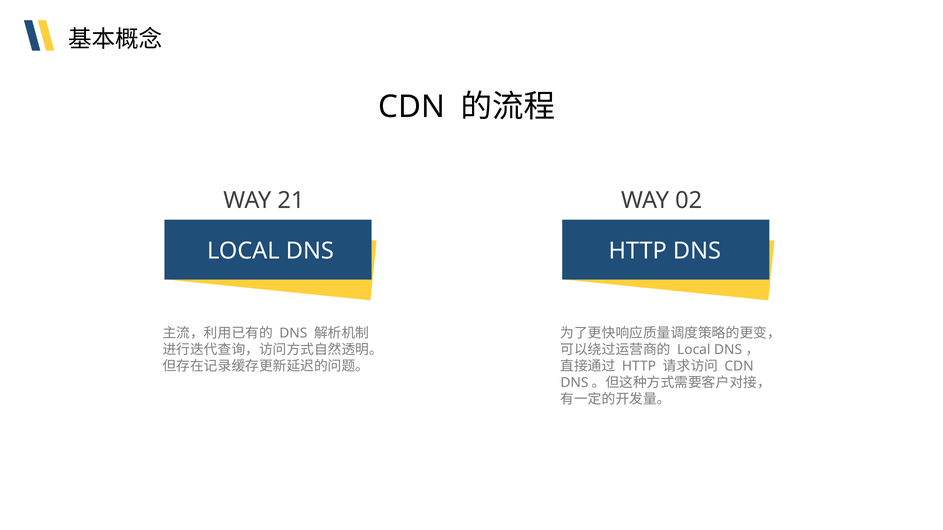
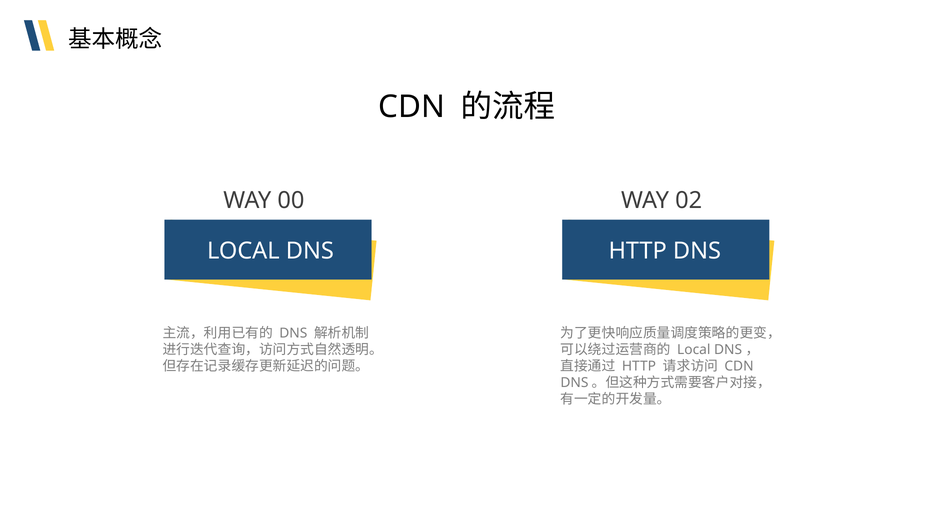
21: 21 -> 00
